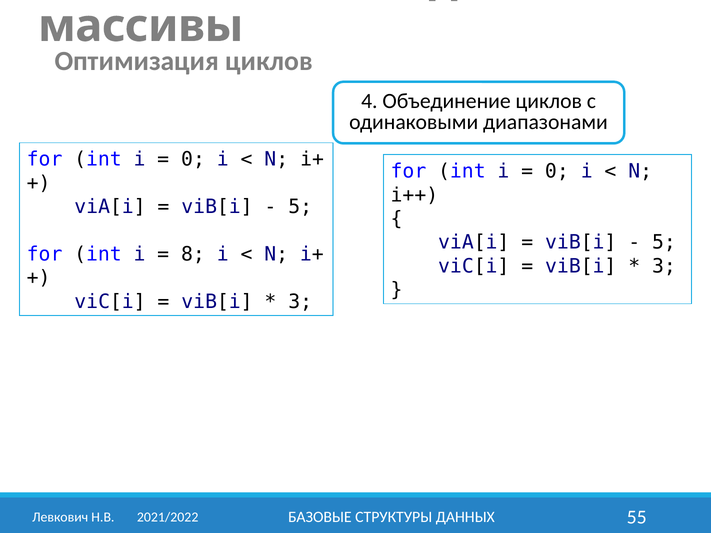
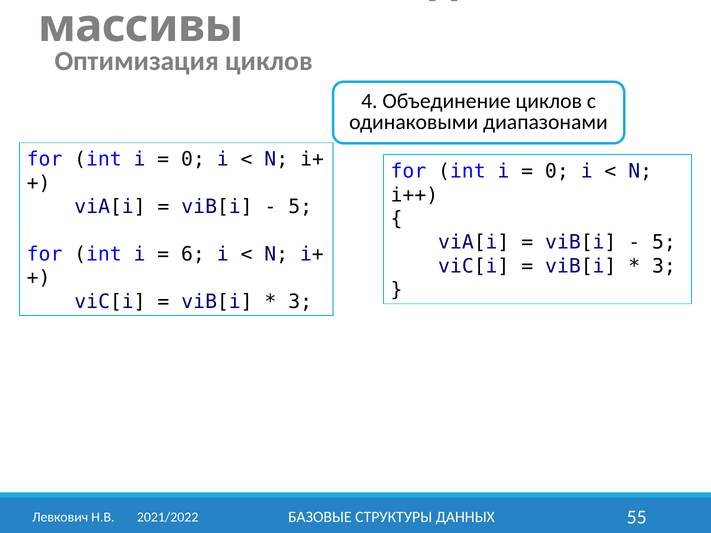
8: 8 -> 6
